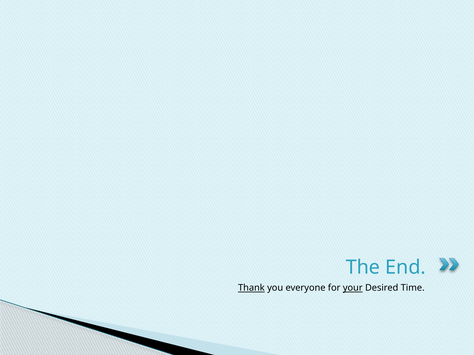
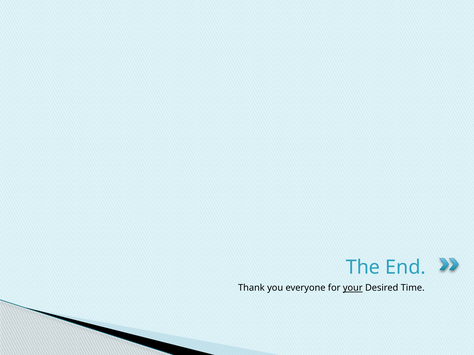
Thank underline: present -> none
